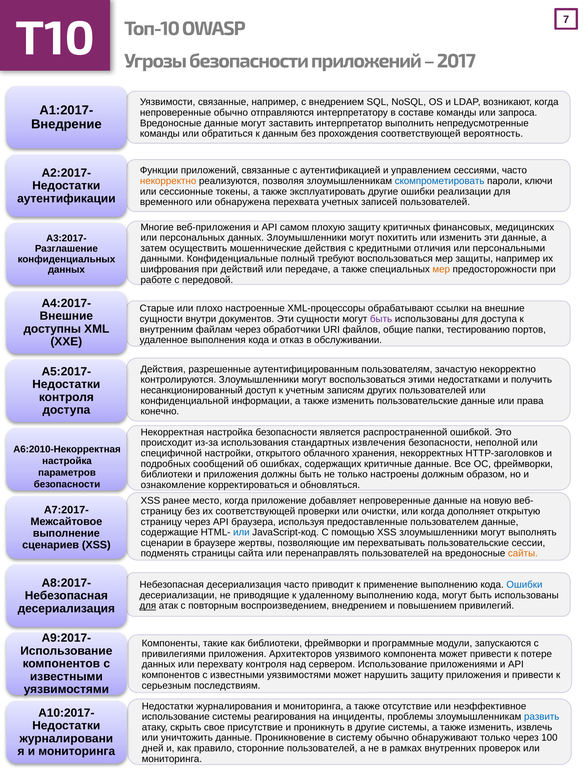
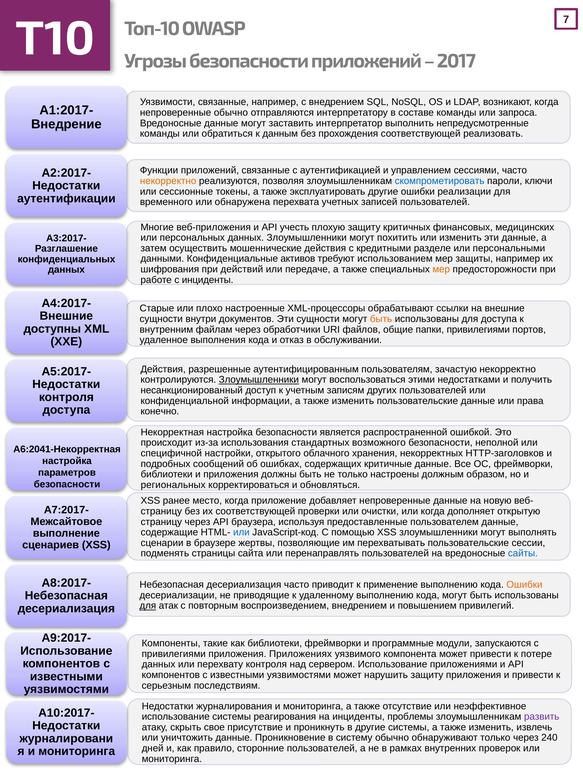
вероятность: вероятность -> реализовать
самом: самом -> учесть
отличия: отличия -> разделе
полный: полный -> активов
требуют воспользоваться: воспользоваться -> использованием
с передовой: передовой -> инциденты
быть at (381, 319) colour: purple -> orange
папки тестированию: тестированию -> привилегиями
Злоумышленники at (259, 379) underline: none -> present
извлечения: извлечения -> возможного
A6:2010-Некорректная: A6:2010-Некорректная -> A6:2041-Некорректная
ознакомление: ознакомление -> региональных
сайты colour: orange -> blue
Ошибки at (524, 584) colour: blue -> orange
Архитекторов: Архитекторов -> Приложениях
развить colour: blue -> purple
100: 100 -> 240
